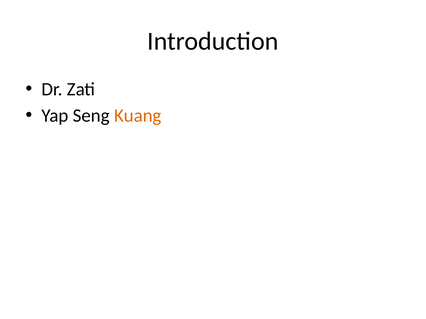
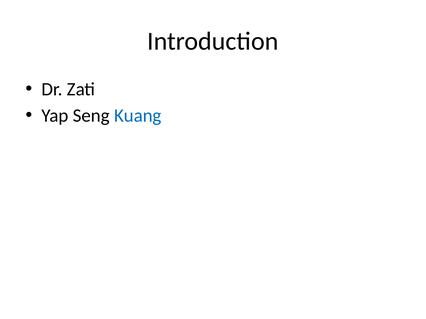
Kuang colour: orange -> blue
